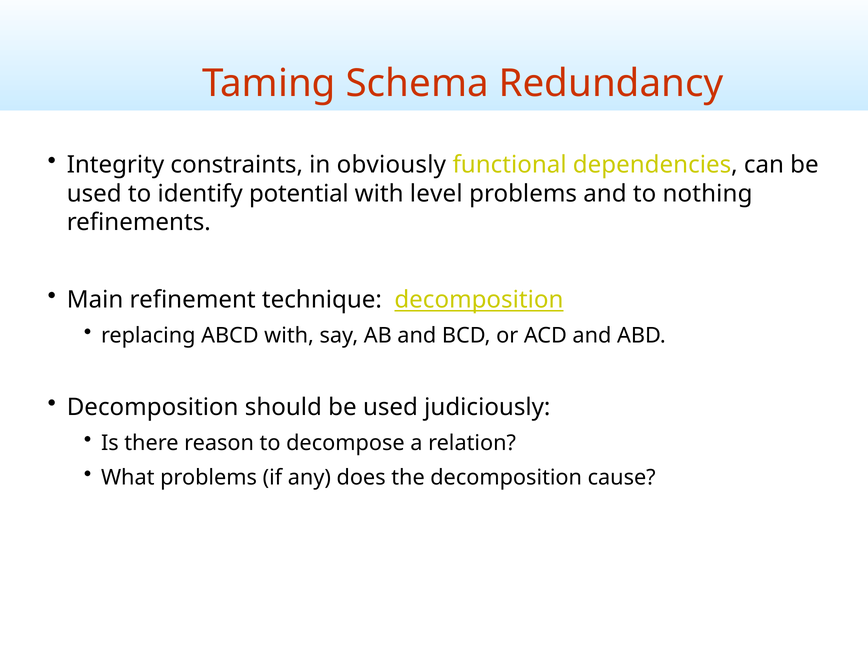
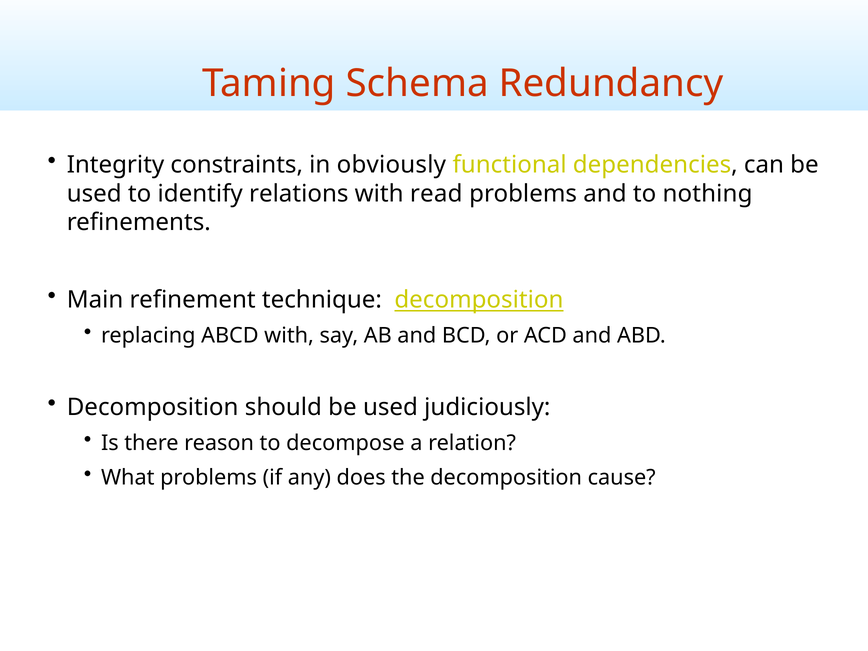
potential: potential -> relations
level: level -> read
